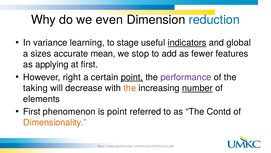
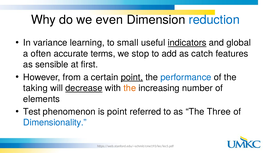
stage: stage -> small
sizes: sizes -> often
mean: mean -> terms
fewer: fewer -> catch
applying: applying -> sensible
right: right -> from
performance colour: purple -> blue
decrease underline: none -> present
number underline: present -> none
First at (32, 111): First -> Test
Contd: Contd -> Three
Dimensionality colour: orange -> blue
